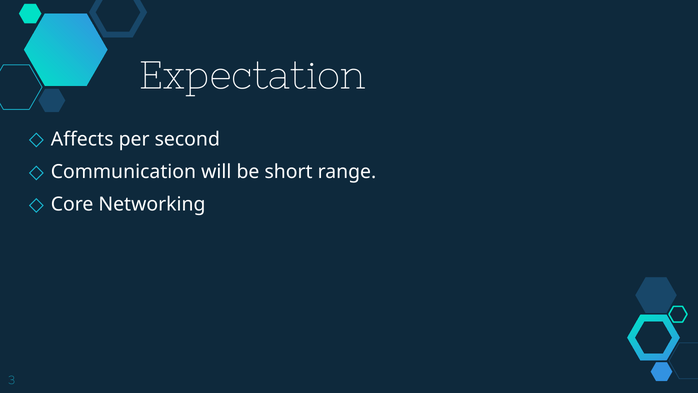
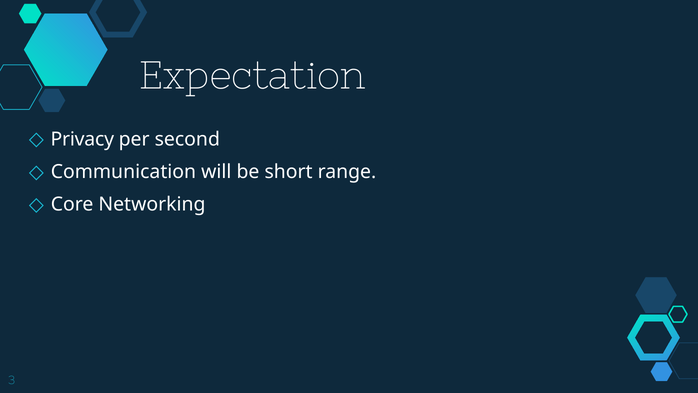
Affects: Affects -> Privacy
